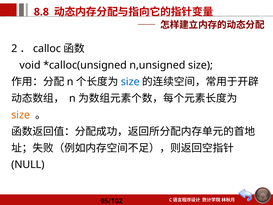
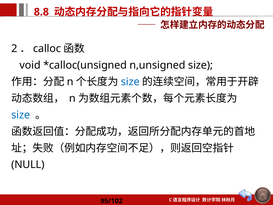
size at (21, 115) colour: orange -> blue
